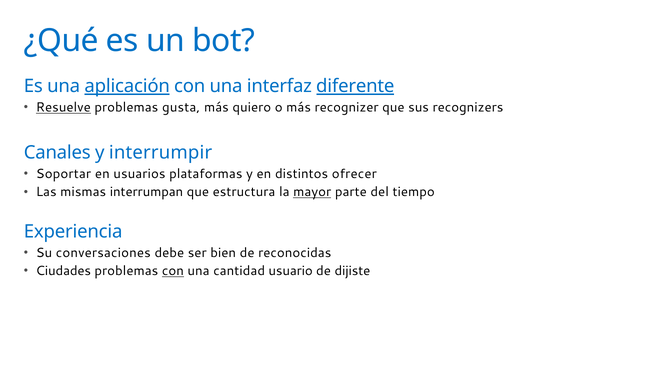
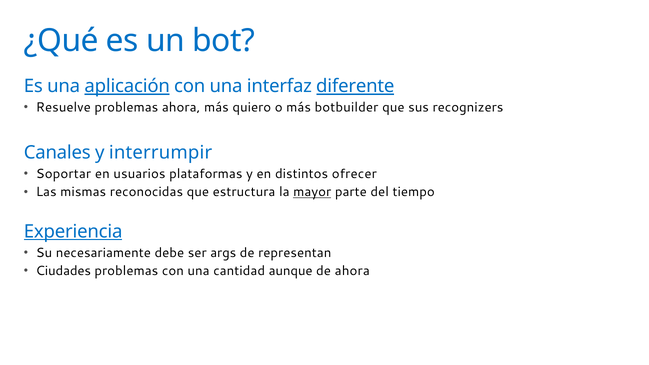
Resuelve underline: present -> none
problemas gusta: gusta -> ahora
recognizer: recognizer -> botbuilder
interrumpan: interrumpan -> reconocidas
Experiencia underline: none -> present
conversaciones: conversaciones -> necesariamente
bien: bien -> args
reconocidas: reconocidas -> representan
con at (173, 271) underline: present -> none
usuario: usuario -> aunque
de dijiste: dijiste -> ahora
